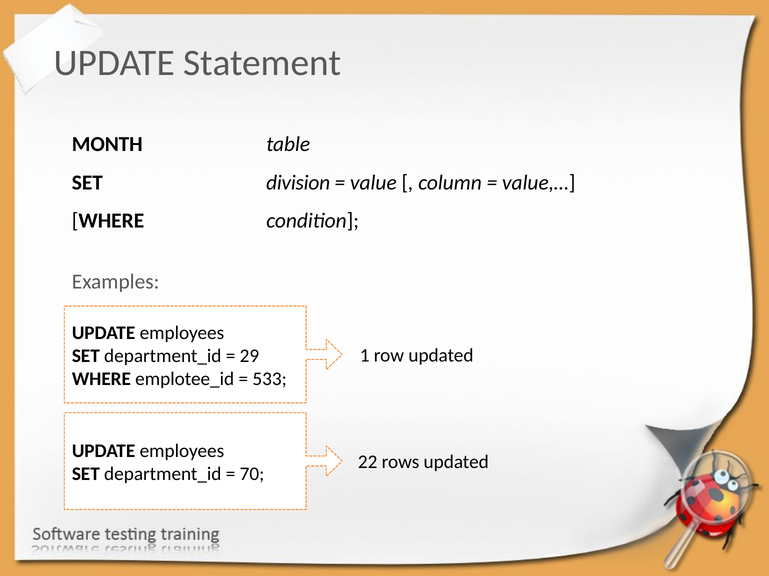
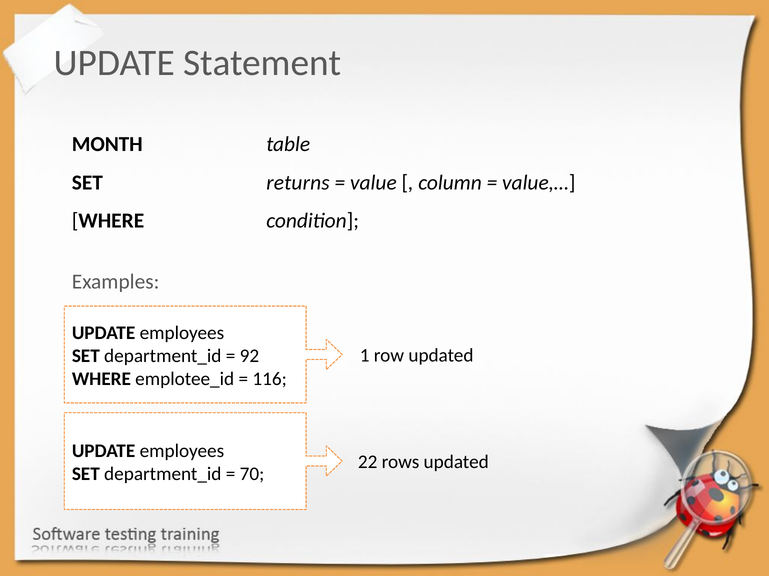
division: division -> returns
29: 29 -> 92
533: 533 -> 116
